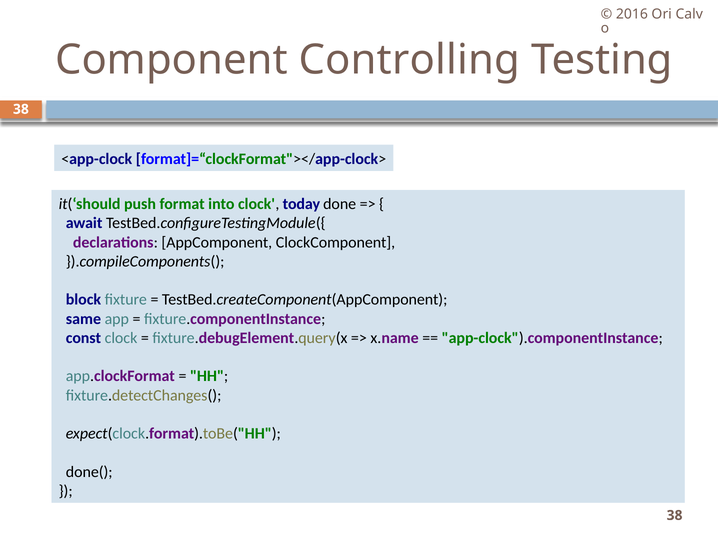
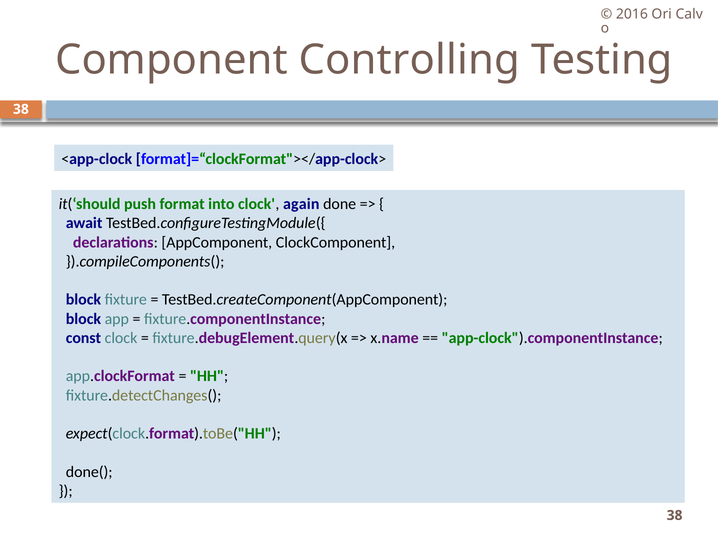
today: today -> again
same at (83, 319): same -> block
